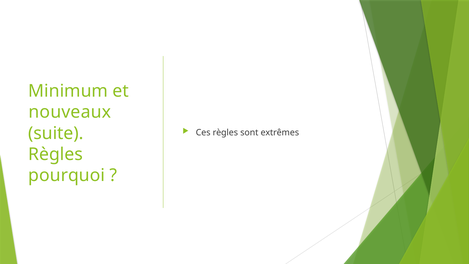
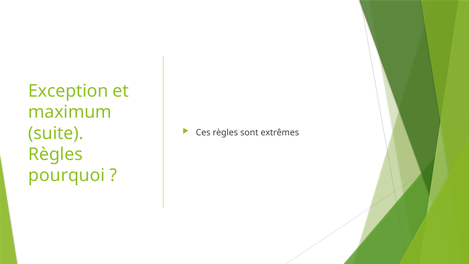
Minimum: Minimum -> Exception
nouveaux: nouveaux -> maximum
